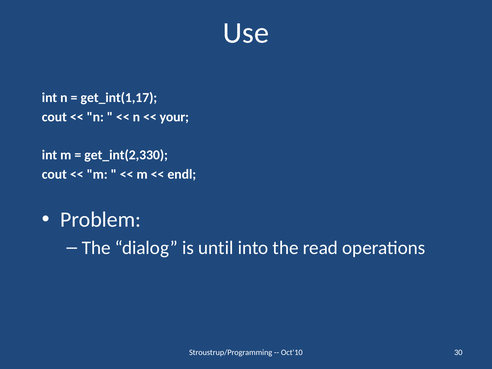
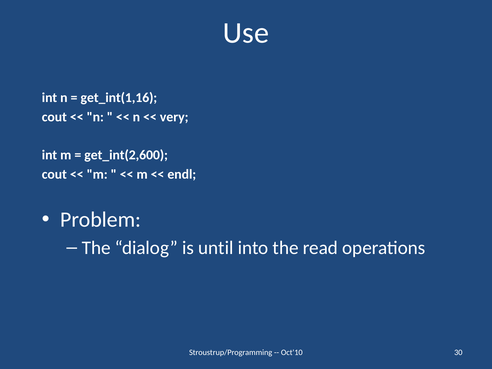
get_int(1,17: get_int(1,17 -> get_int(1,16
your: your -> very
get_int(2,330: get_int(2,330 -> get_int(2,600
